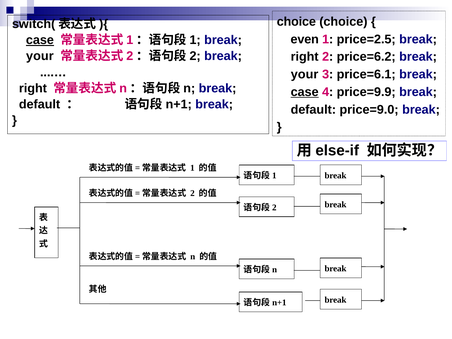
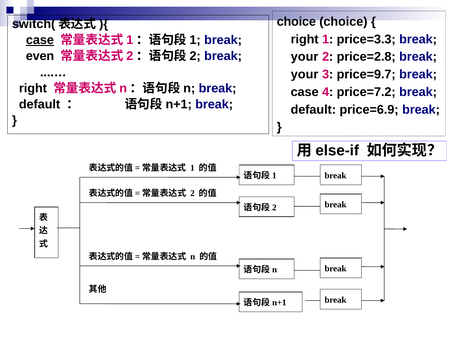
even at (305, 39): even -> right
price=2.5: price=2.5 -> price=3.3
your at (40, 56): your -> even
right at (305, 57): right -> your
price=6.2: price=6.2 -> price=2.8
price=6.1: price=6.1 -> price=9.7
case at (305, 92) underline: present -> none
price=9.9: price=9.9 -> price=7.2
price=9.0: price=9.0 -> price=6.9
